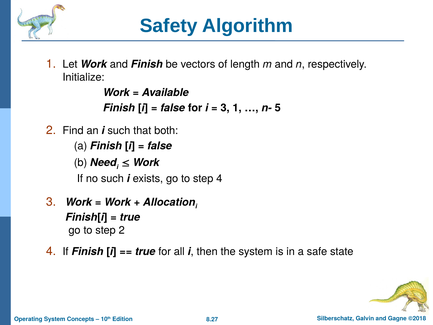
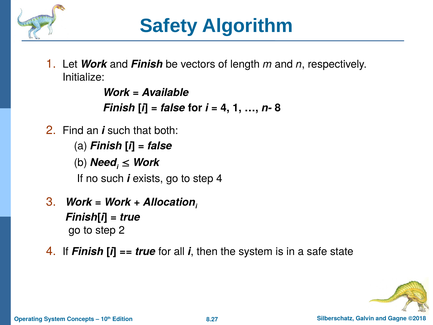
3 at (225, 108): 3 -> 4
5: 5 -> 8
